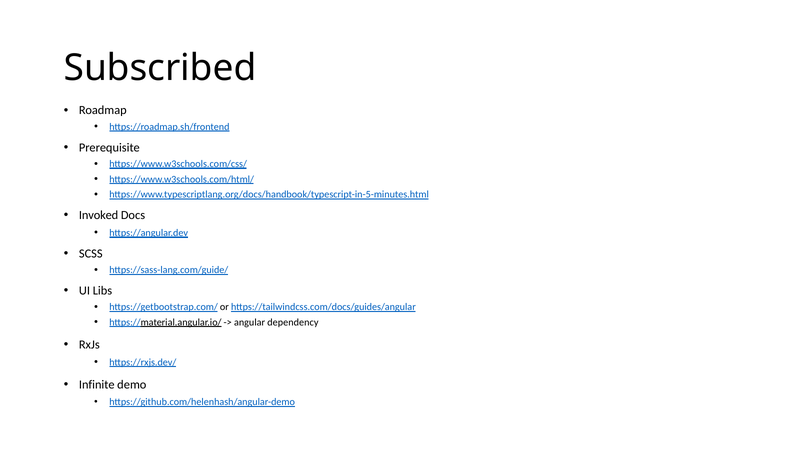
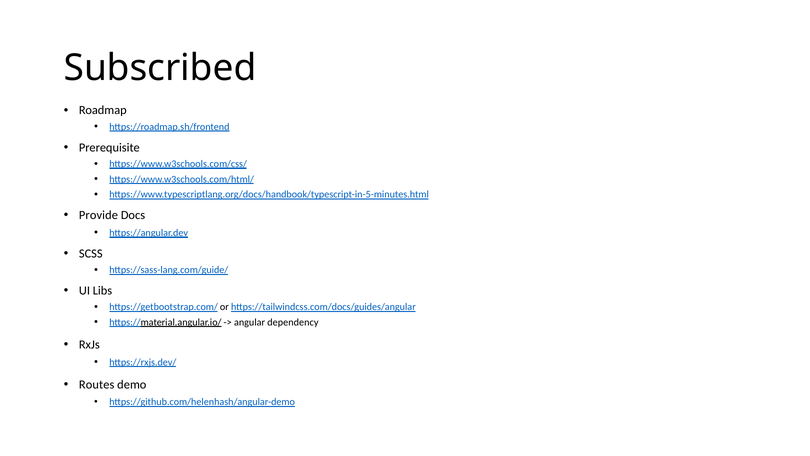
Invoked: Invoked -> Provide
Infinite: Infinite -> Routes
